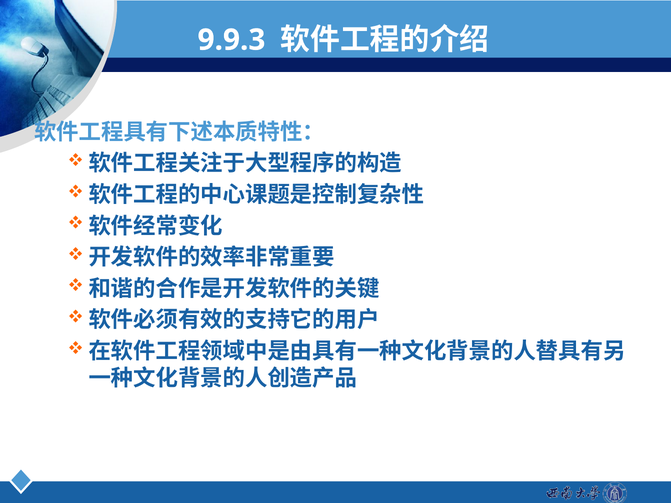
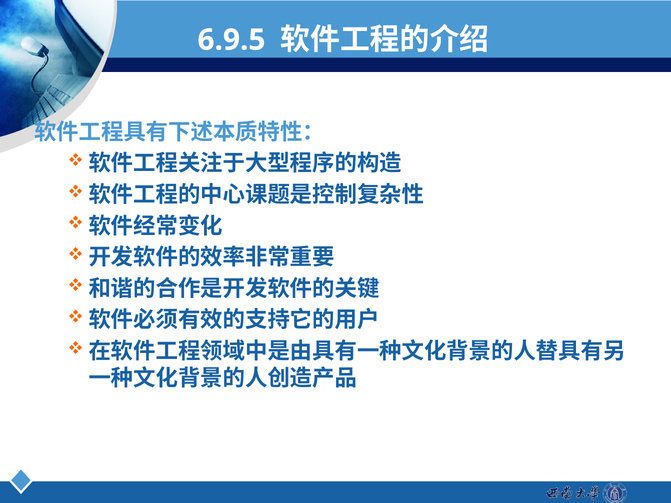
9.9.3: 9.9.3 -> 6.9.5
